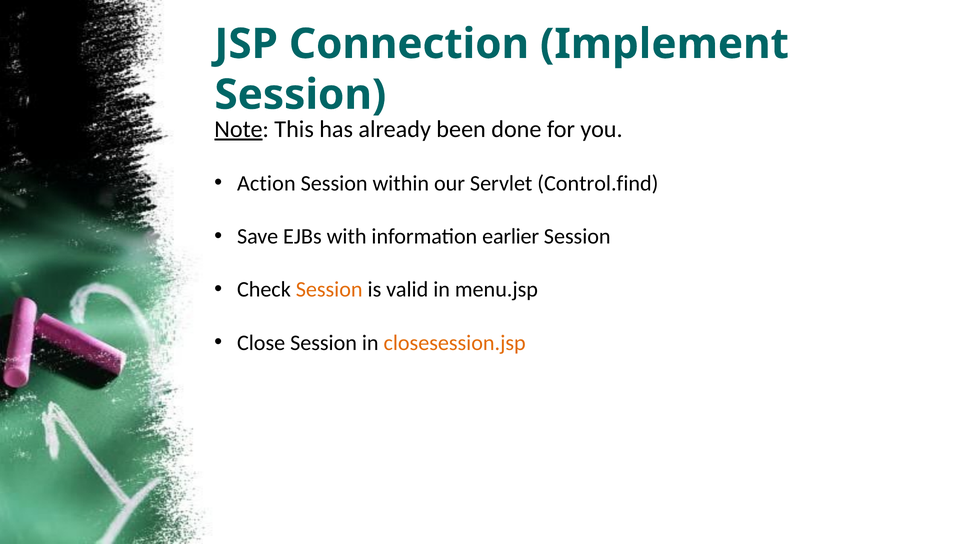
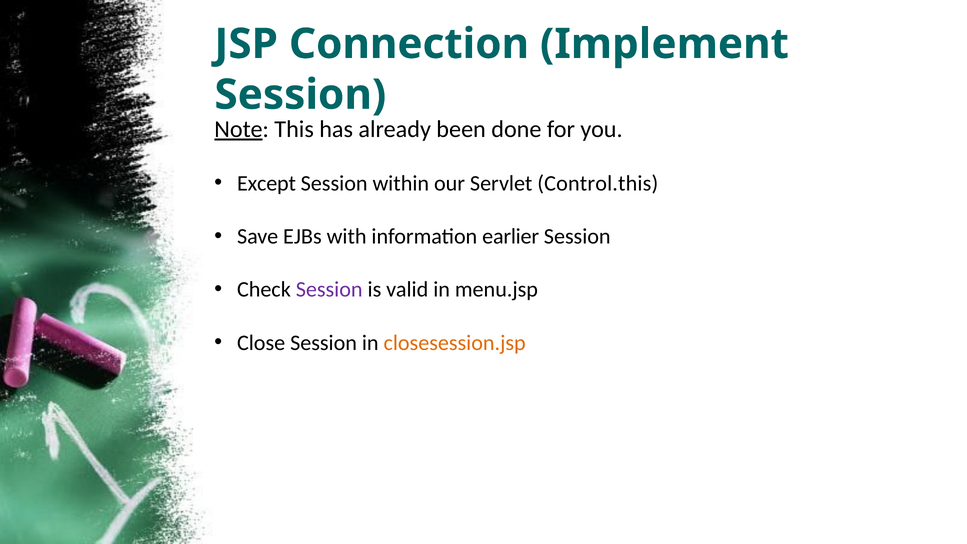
Action: Action -> Except
Control.find: Control.find -> Control.this
Session at (329, 290) colour: orange -> purple
